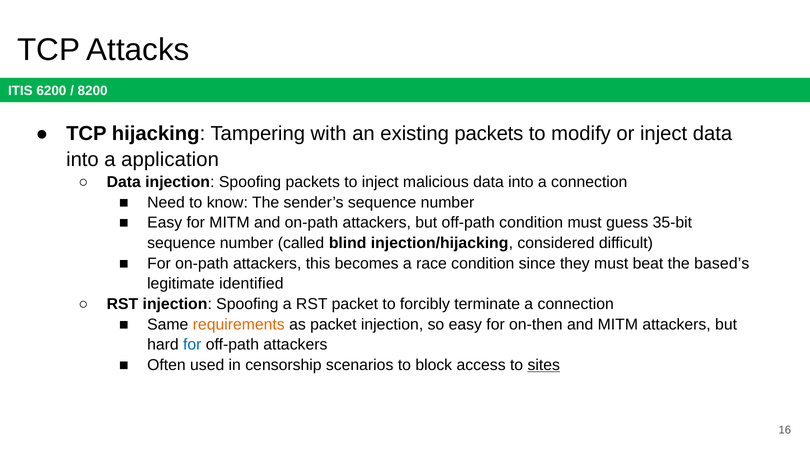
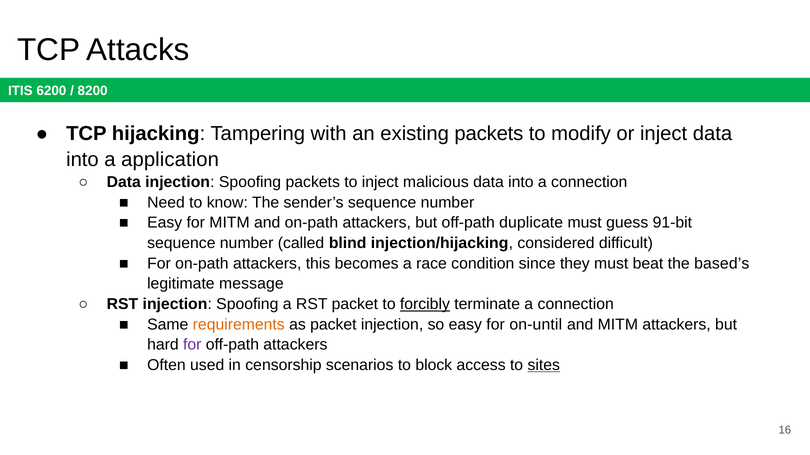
off-path condition: condition -> duplicate
35-bit: 35-bit -> 91-bit
identified: identified -> message
forcibly underline: none -> present
on-then: on-then -> on-until
for at (192, 345) colour: blue -> purple
